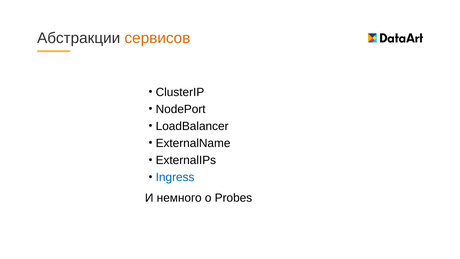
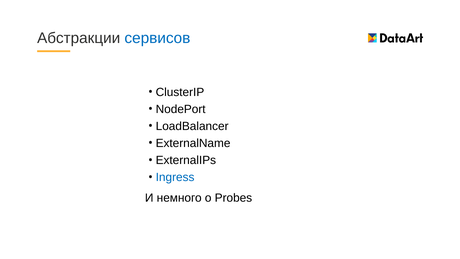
сервисов colour: orange -> blue
